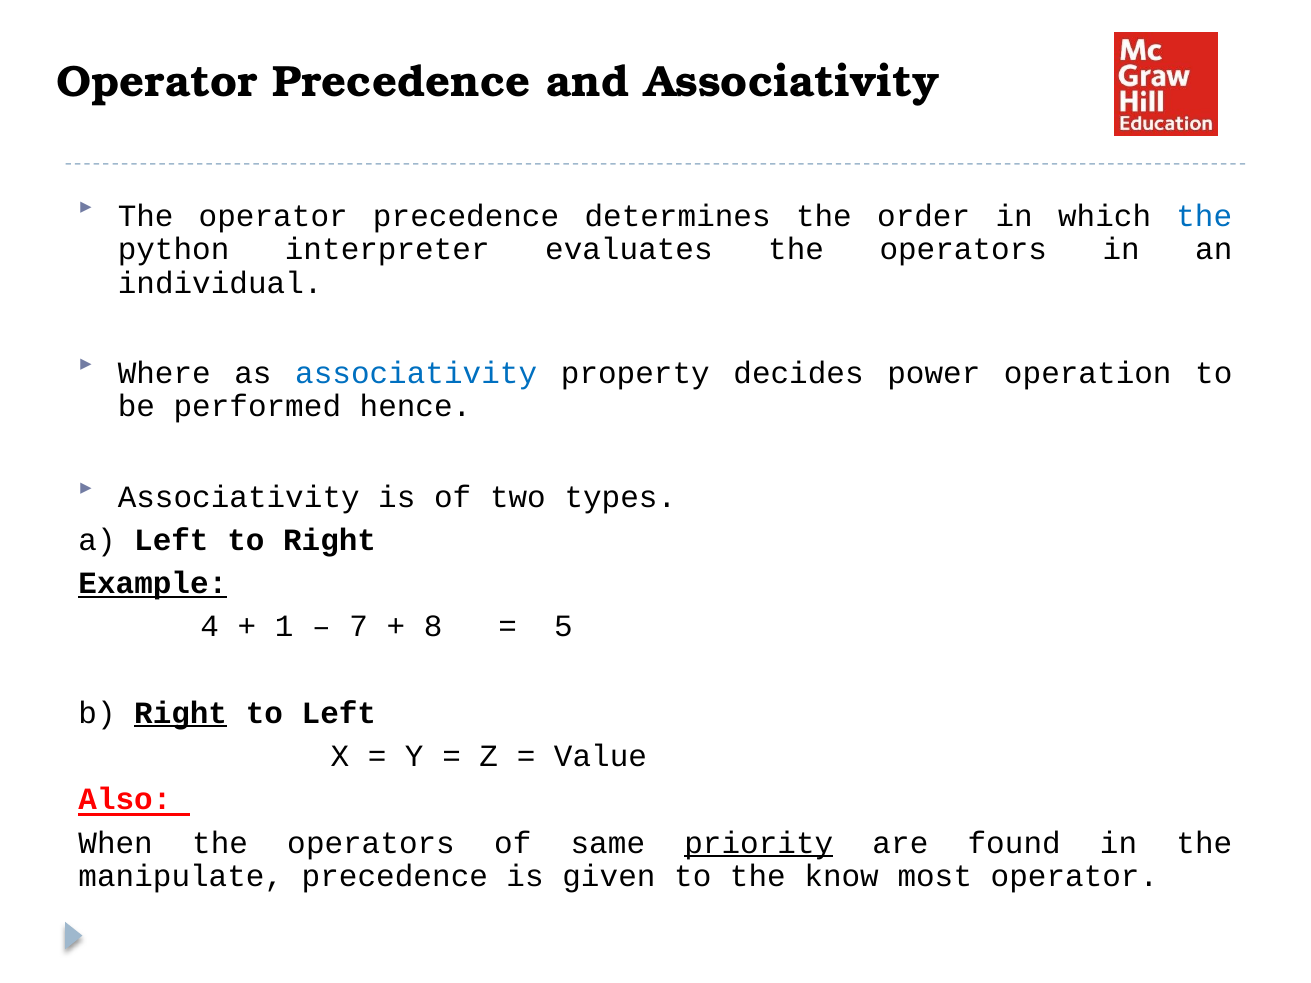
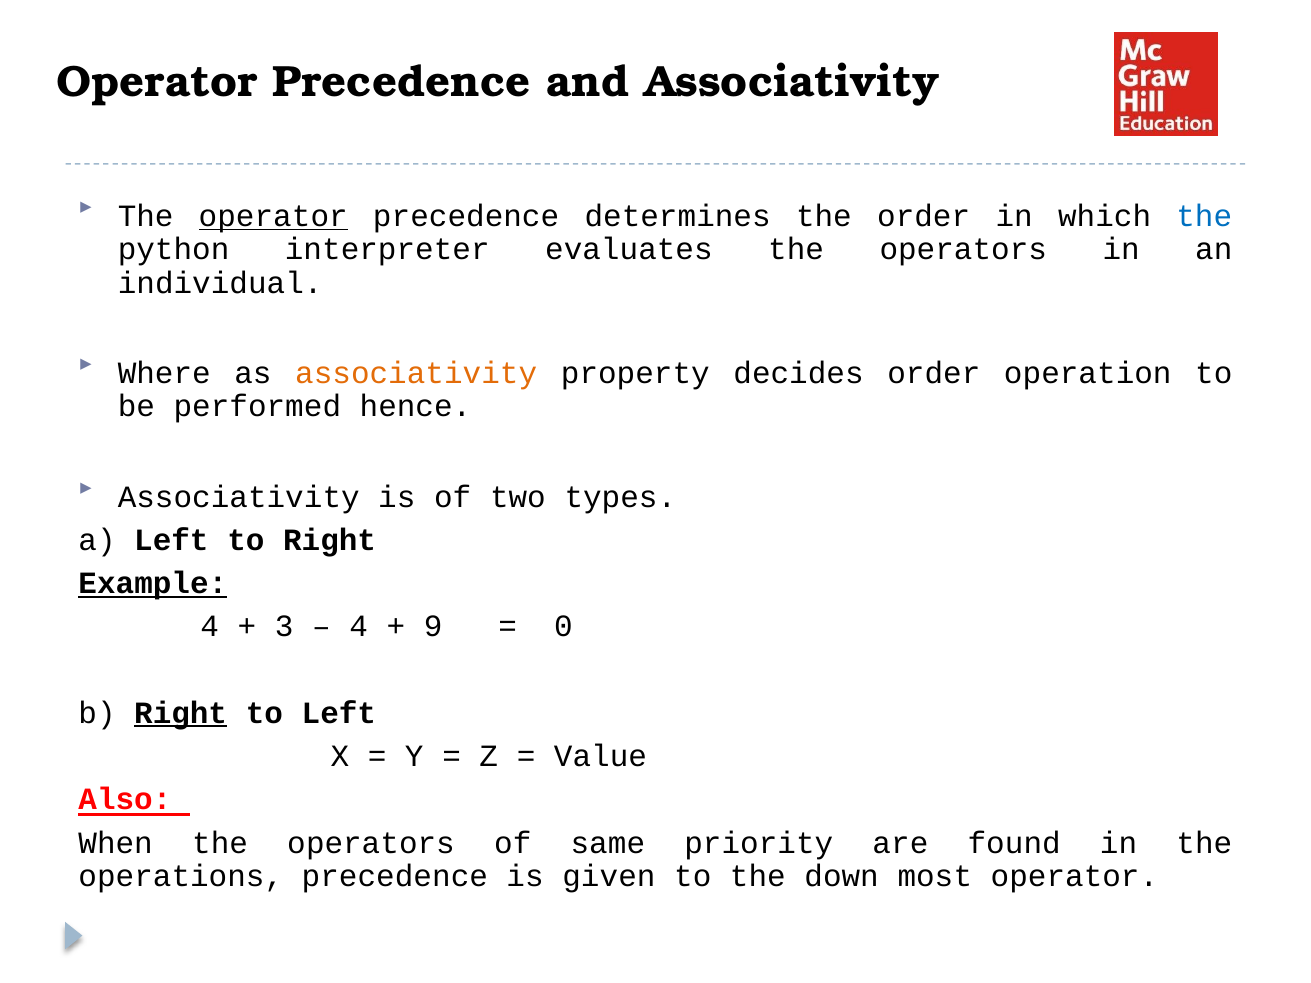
operator at (273, 216) underline: none -> present
associativity at (416, 373) colour: blue -> orange
decides power: power -> order
1: 1 -> 3
7 at (359, 627): 7 -> 4
8: 8 -> 9
5: 5 -> 0
priority underline: present -> none
manipulate: manipulate -> operations
know: know -> down
